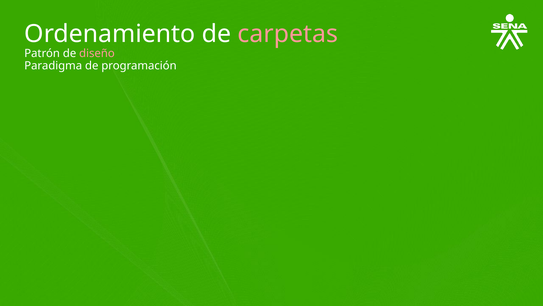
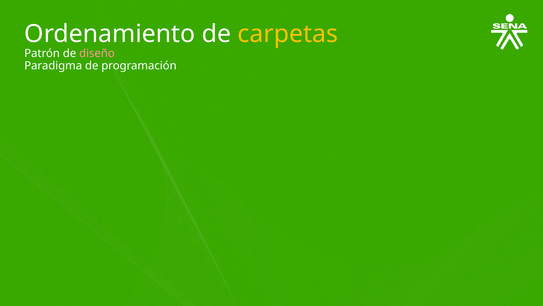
carpetas colour: pink -> yellow
